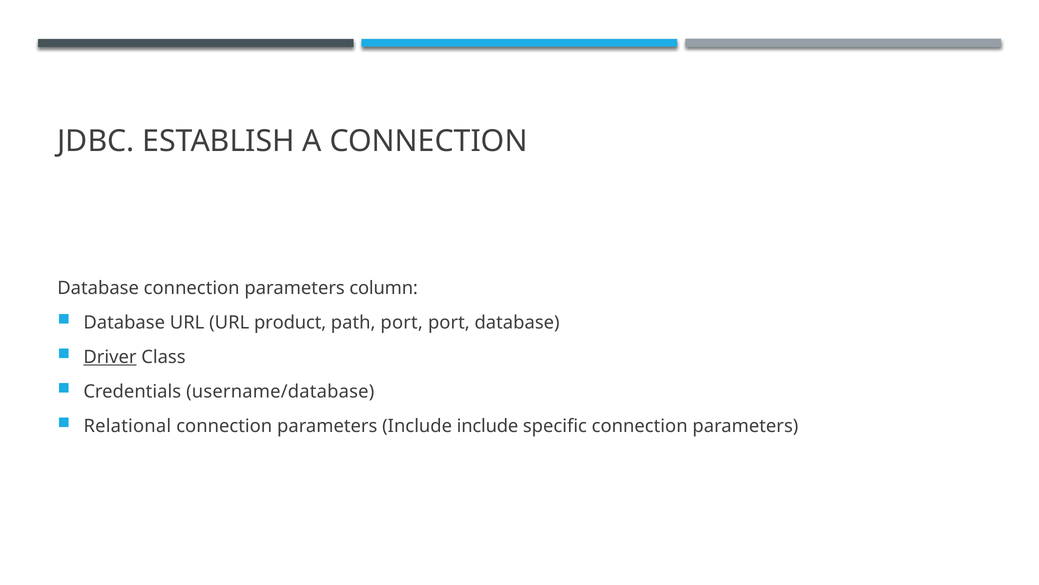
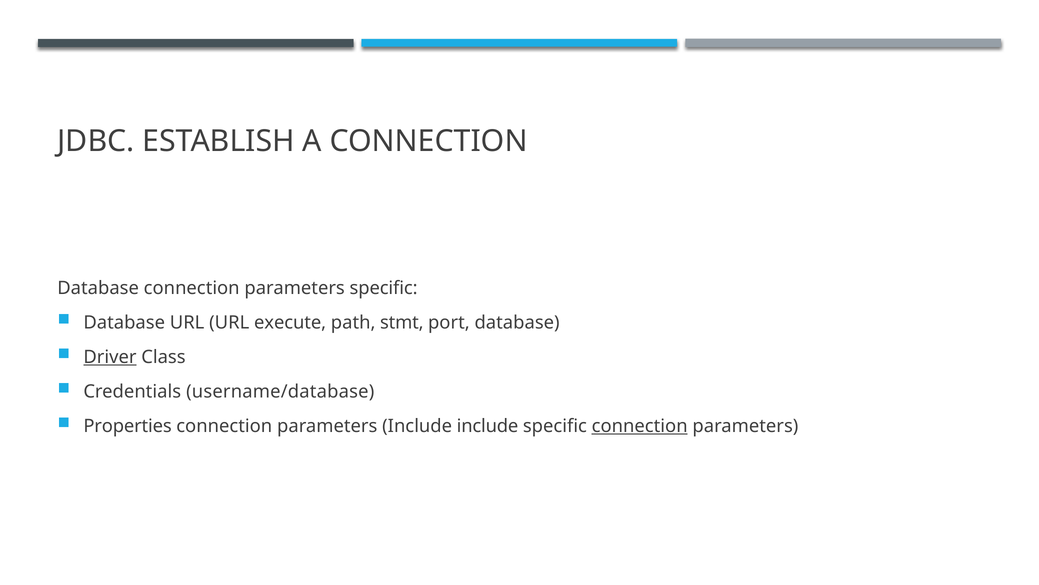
parameters column: column -> specific
product: product -> execute
path port: port -> stmt
Relational: Relational -> Properties
connection at (640, 426) underline: none -> present
